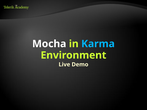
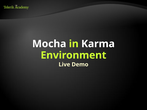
Karma colour: light blue -> white
